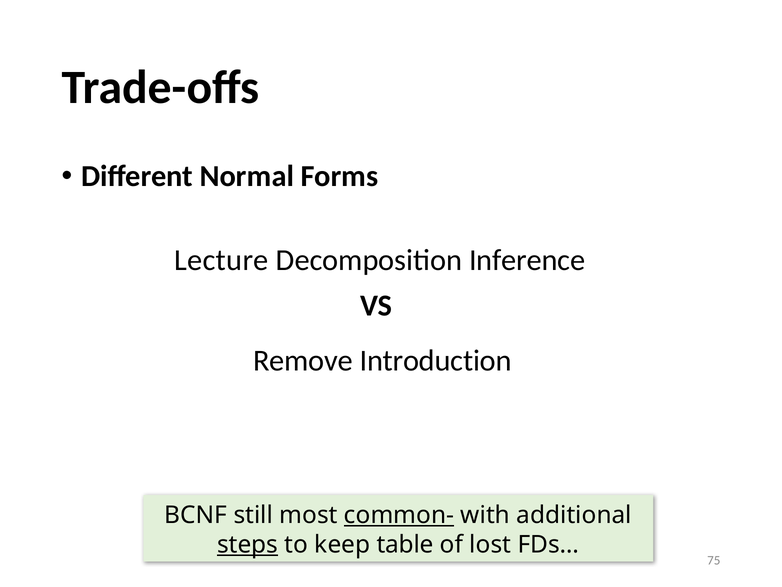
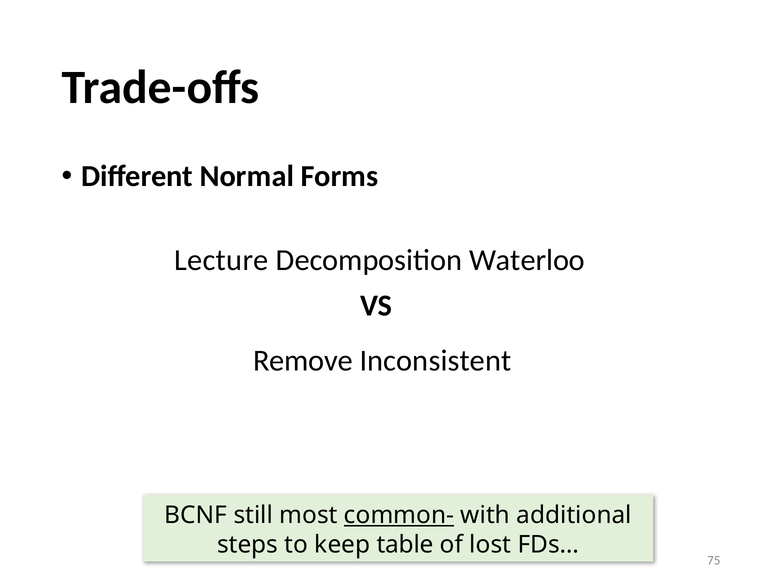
Inference: Inference -> Waterloo
Introduction: Introduction -> Inconsistent
steps underline: present -> none
